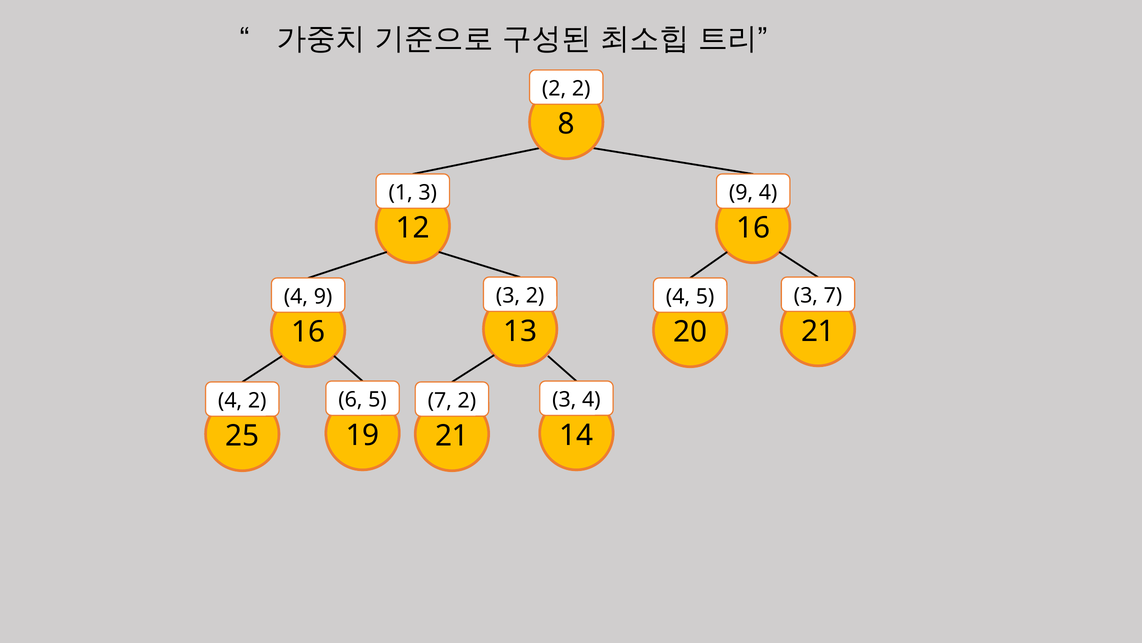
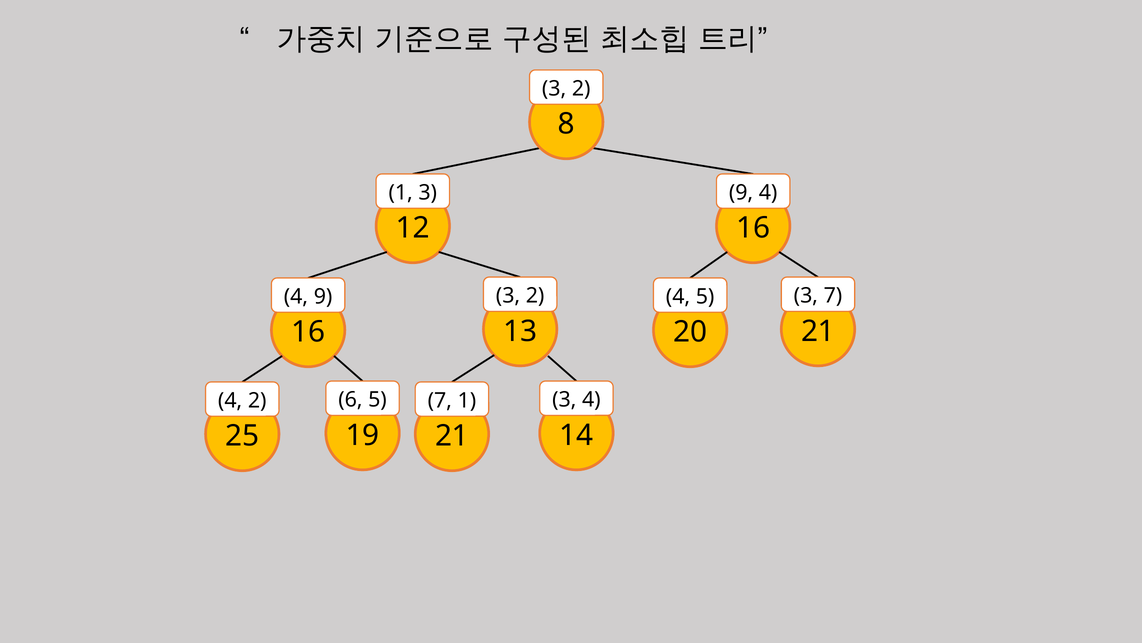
2 at (554, 88): 2 -> 3
7 2: 2 -> 1
